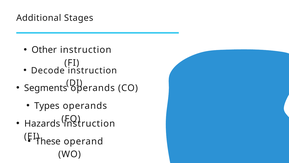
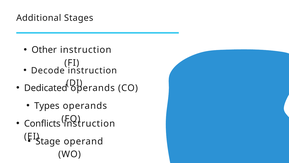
Segments: Segments -> Dedicated
Hazards: Hazards -> Conflicts
These: These -> Stage
